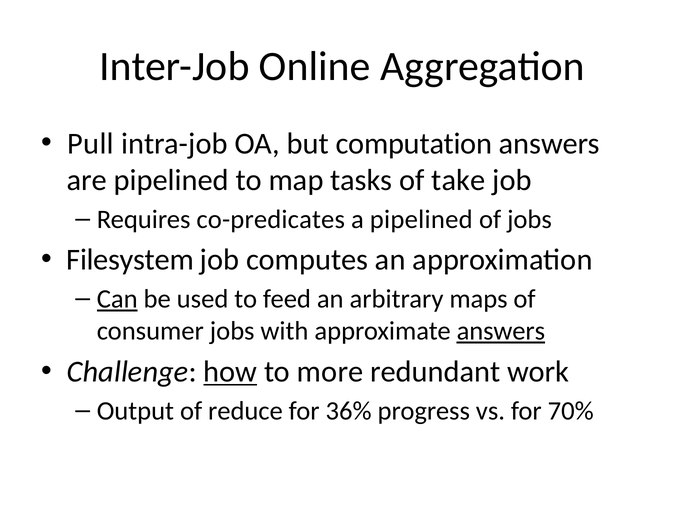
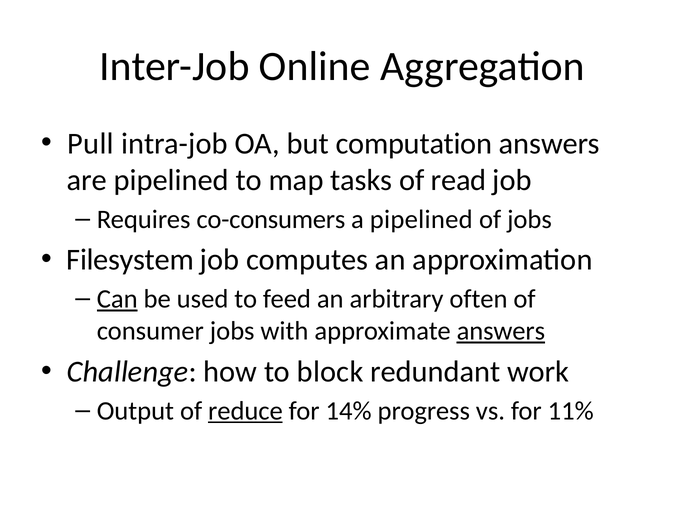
take: take -> read
co-predicates: co-predicates -> co-consumers
maps: maps -> often
how underline: present -> none
more: more -> block
reduce underline: none -> present
36%: 36% -> 14%
70%: 70% -> 11%
